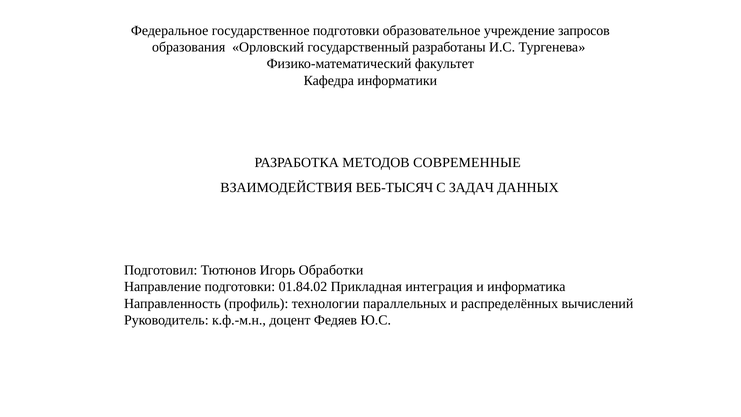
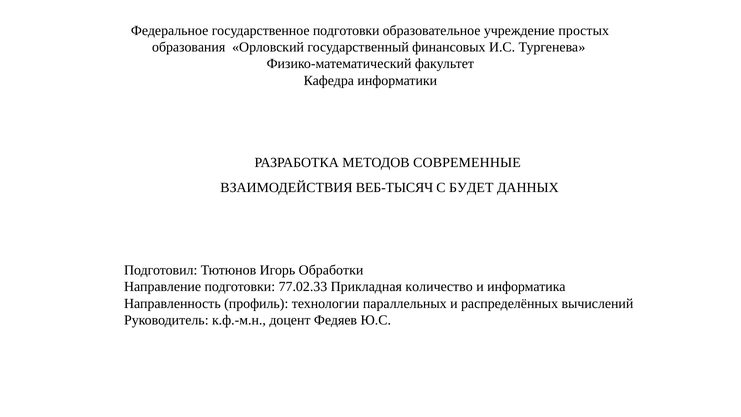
запросов: запросов -> простых
разработаны: разработаны -> финансовых
ЗАДАЧ: ЗАДАЧ -> БУДЕТ
01.84.02: 01.84.02 -> 77.02.33
интеграция: интеграция -> количество
